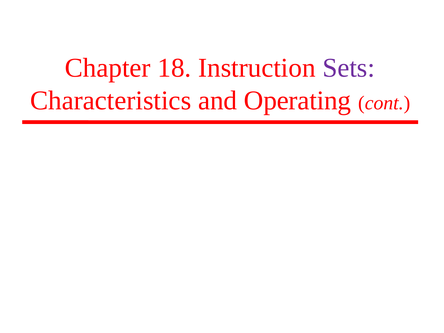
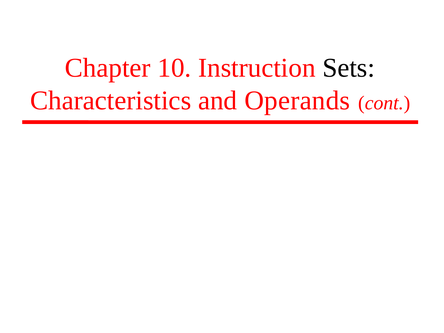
18: 18 -> 10
Sets colour: purple -> black
Operating: Operating -> Operands
